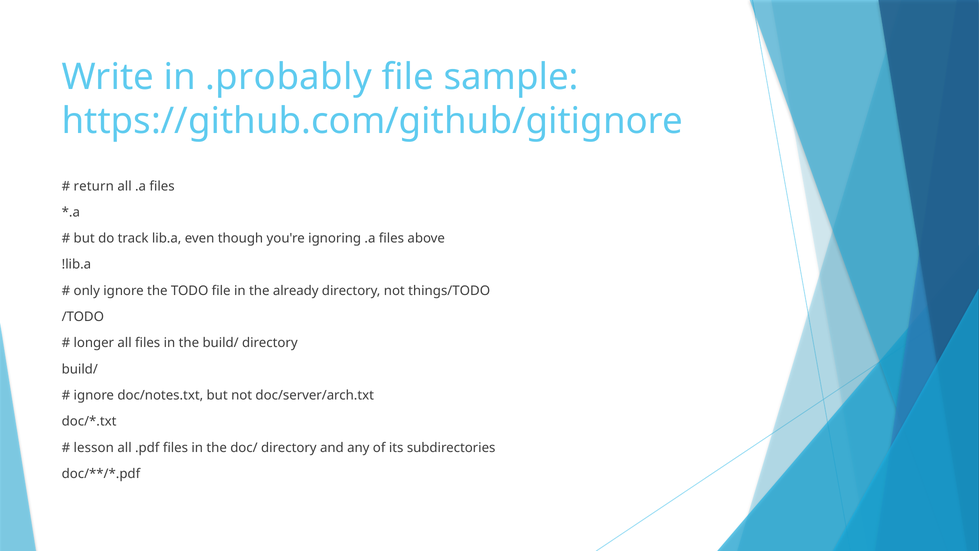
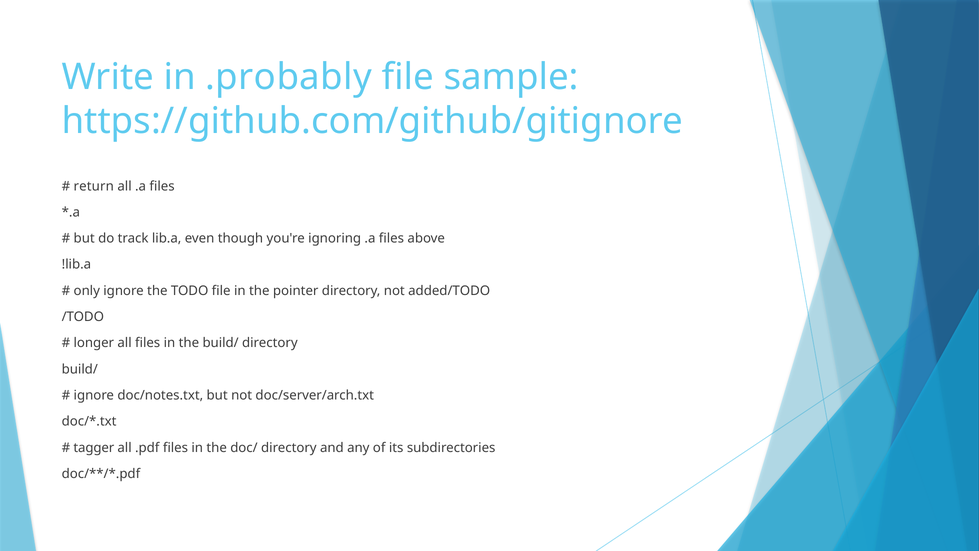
already: already -> pointer
things/TODO: things/TODO -> added/TODO
lesson: lesson -> tagger
